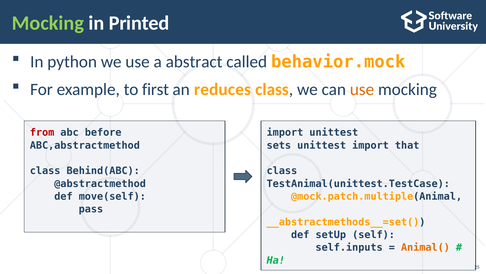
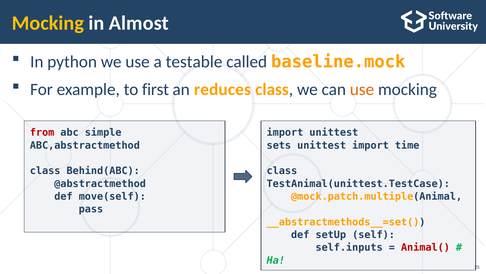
Mocking at (48, 23) colour: light green -> yellow
Printed: Printed -> Almost
abstract: abstract -> testable
behavior.mock: behavior.mock -> baseline.mock
before: before -> simple
that: that -> time
Animal( colour: orange -> red
